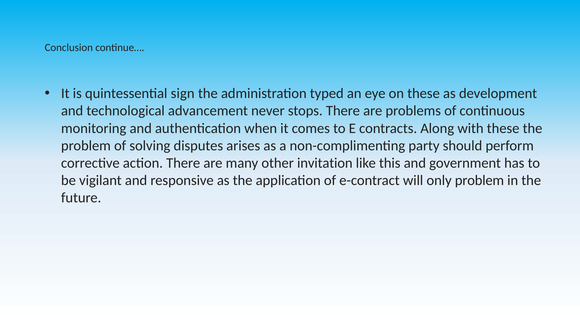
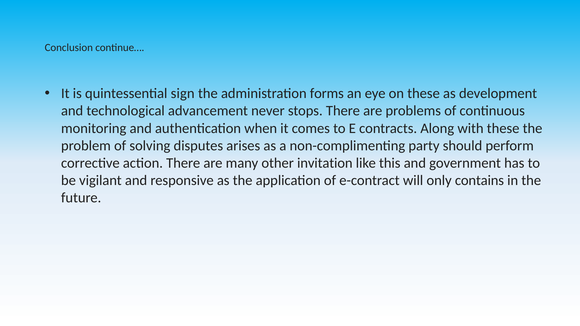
typed: typed -> forms
only problem: problem -> contains
